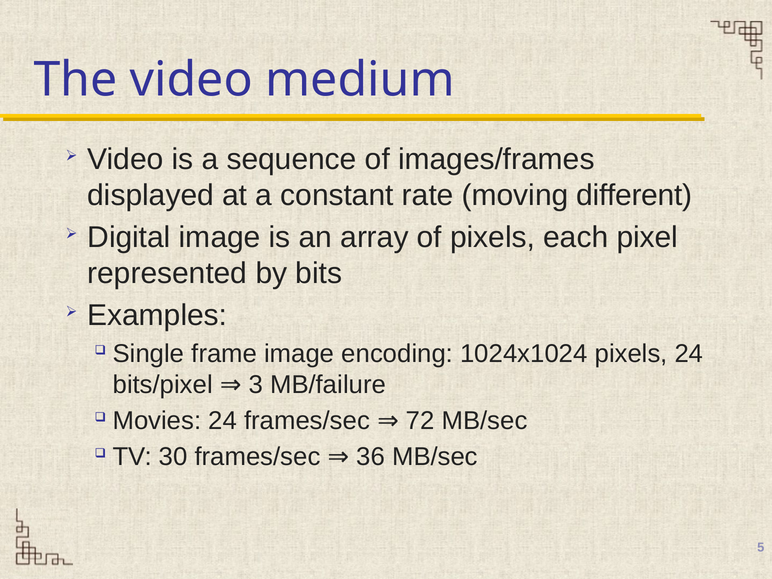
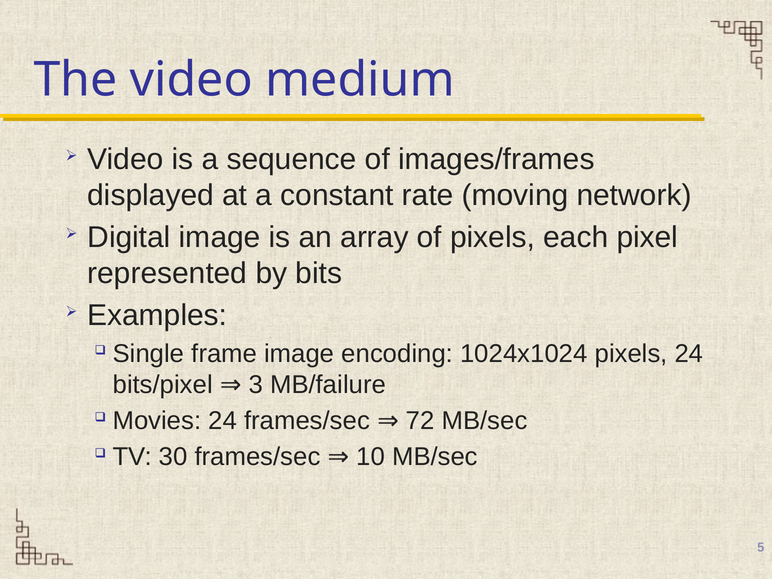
different: different -> network
36: 36 -> 10
